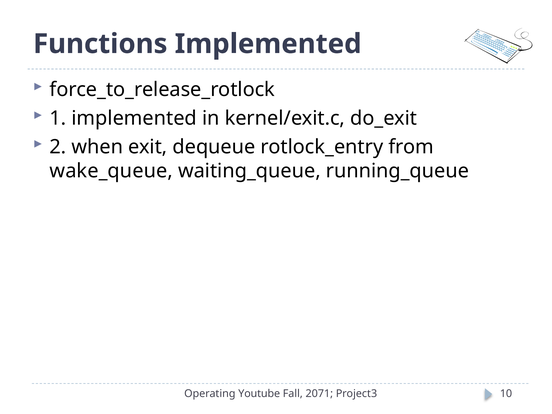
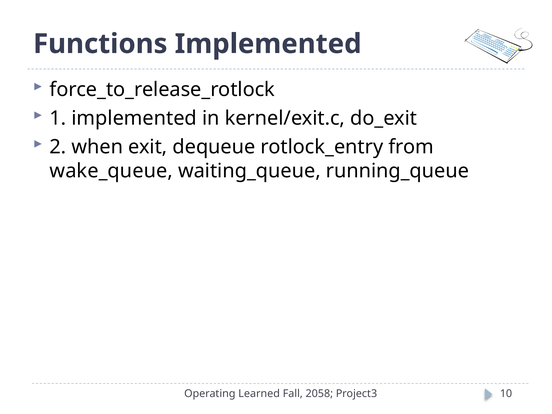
Youtube: Youtube -> Learned
2071: 2071 -> 2058
